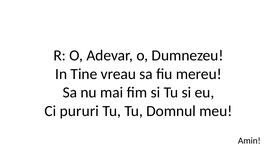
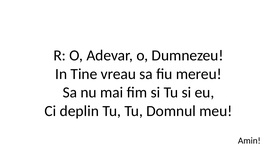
pururi: pururi -> deplin
